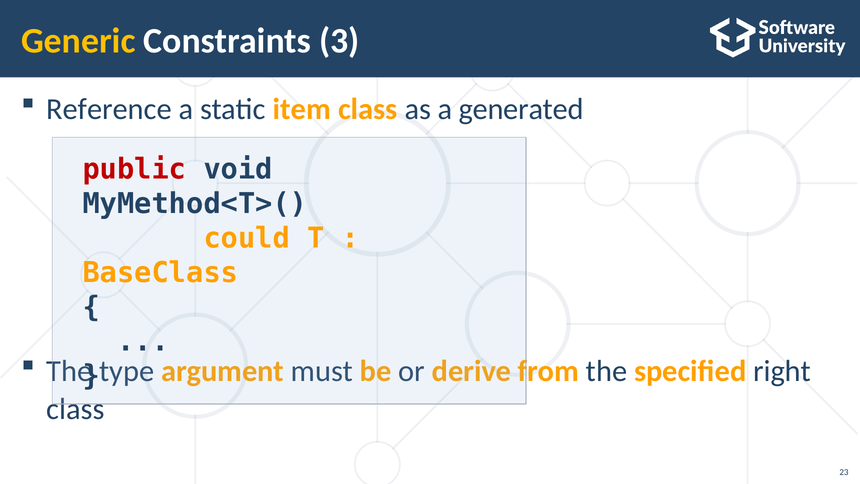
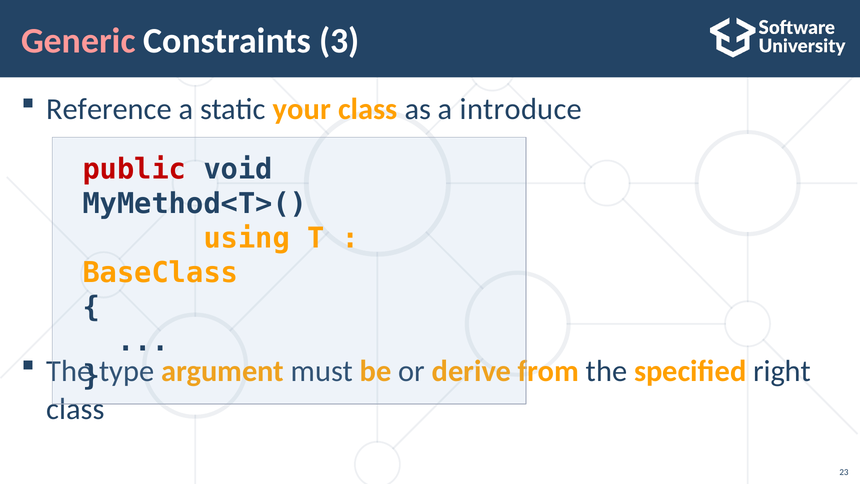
Generic colour: yellow -> pink
item: item -> your
generated: generated -> introduce
could: could -> using
